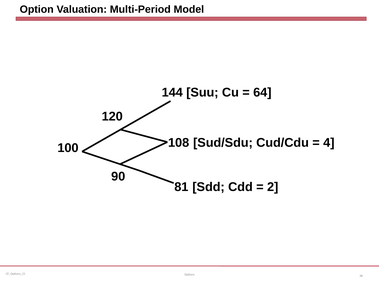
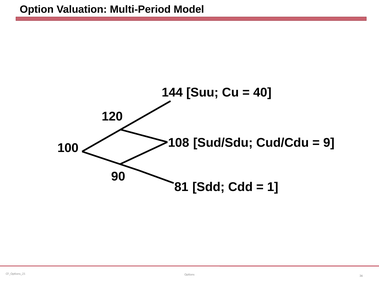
64: 64 -> 40
4: 4 -> 9
2: 2 -> 1
